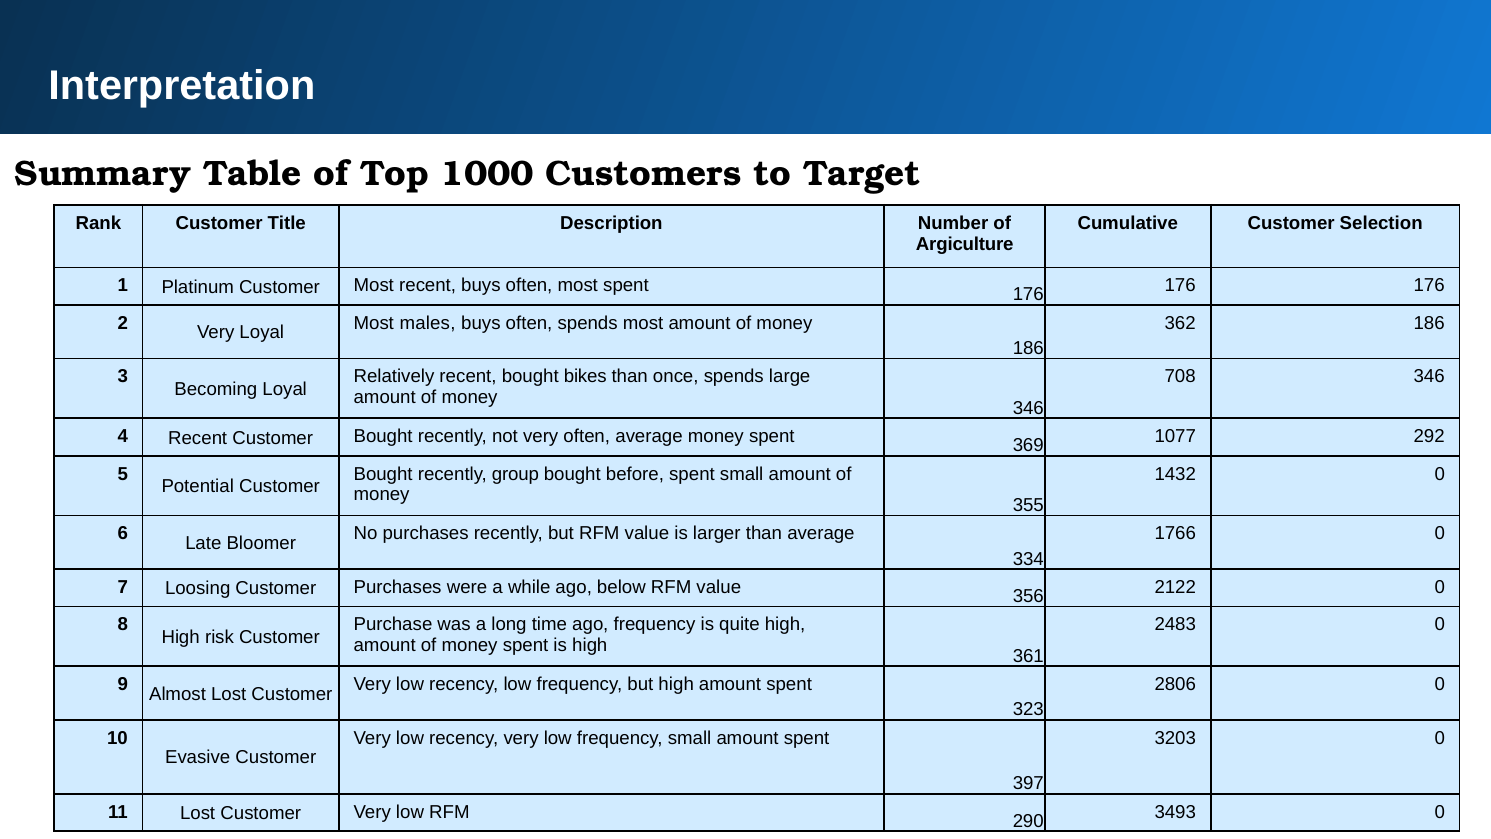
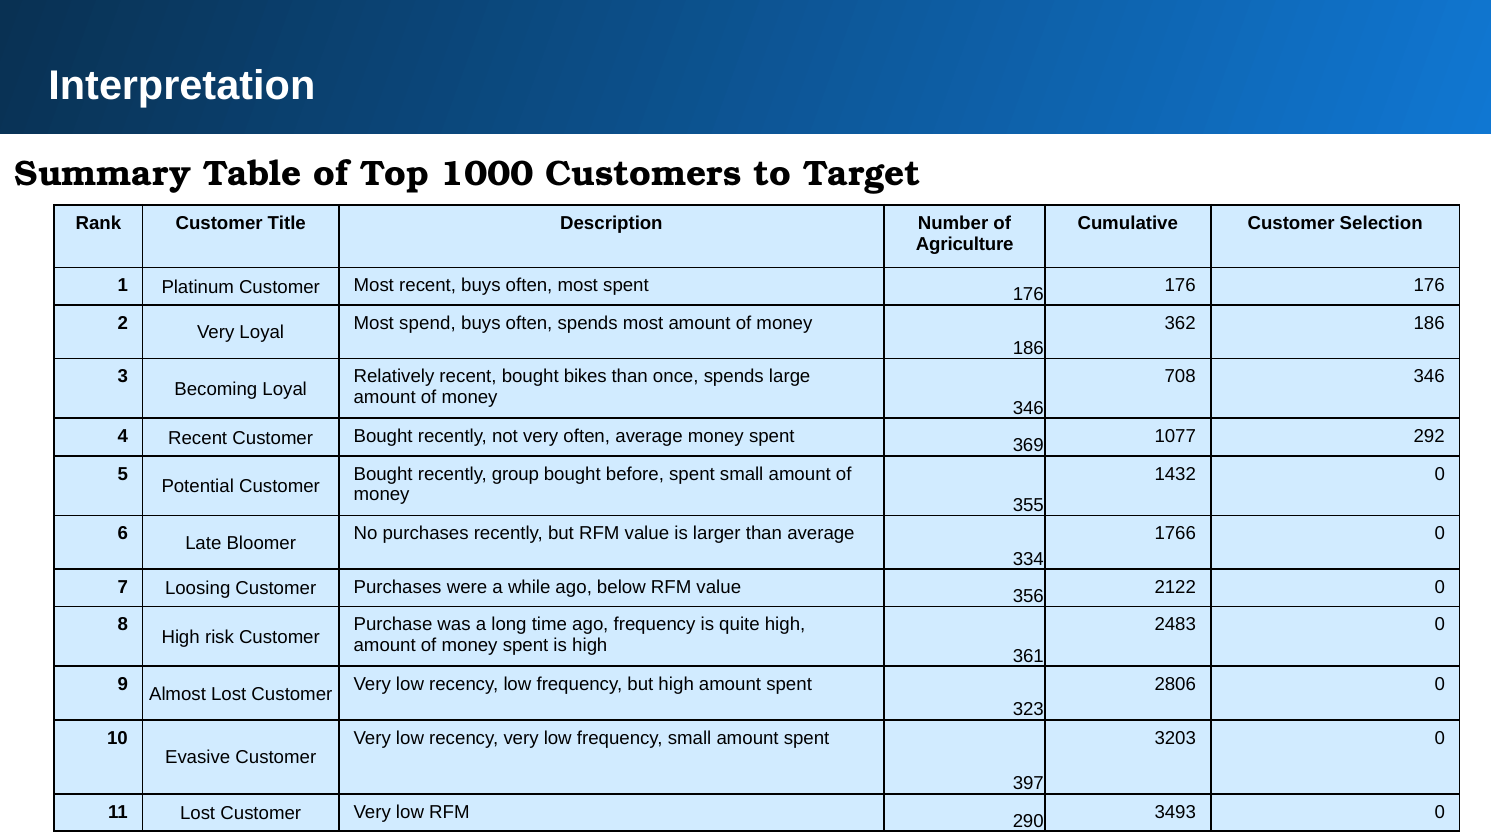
Argiculture: Argiculture -> Agriculture
males: males -> spend
